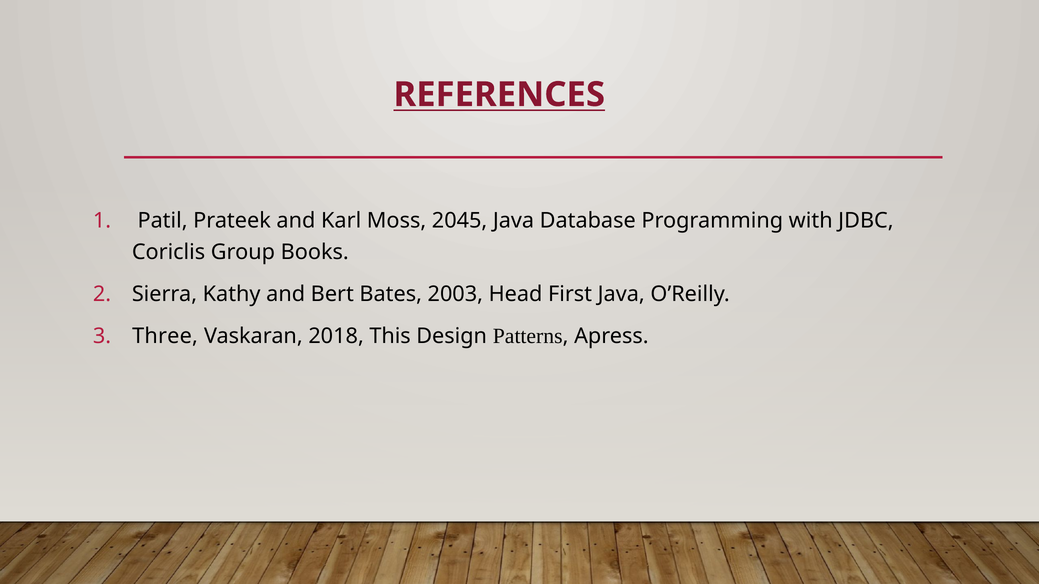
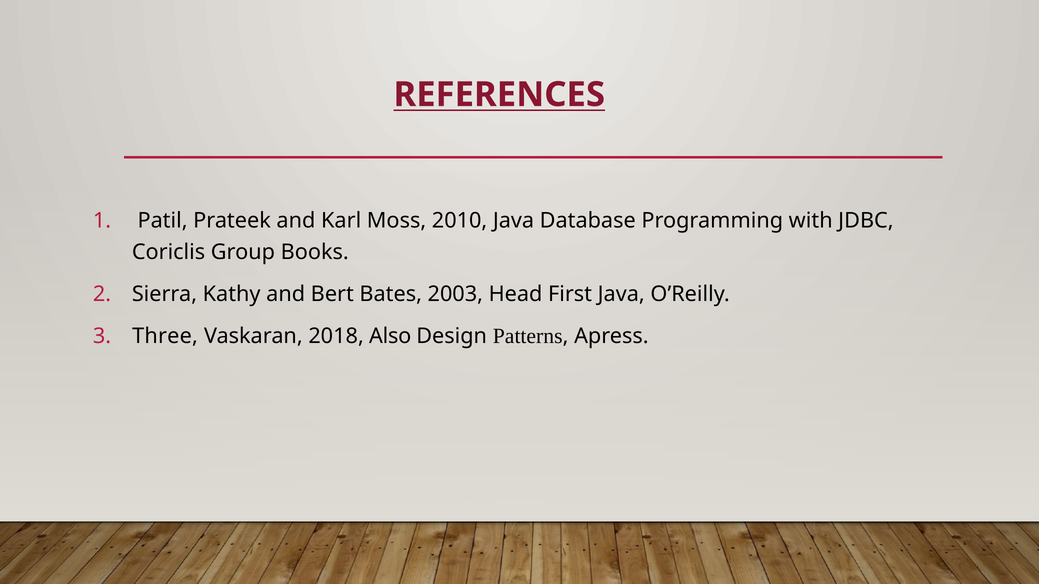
2045: 2045 -> 2010
This: This -> Also
